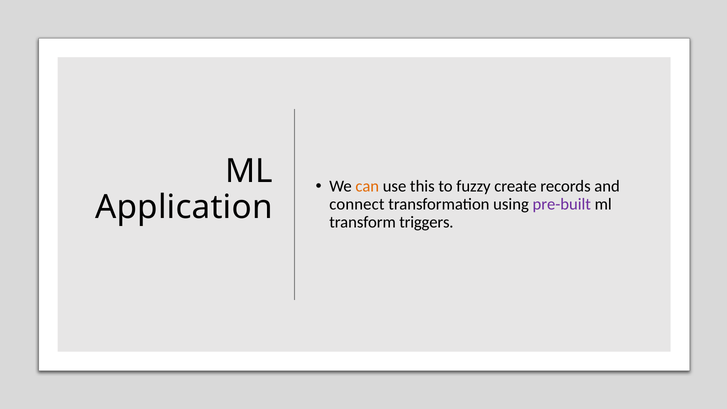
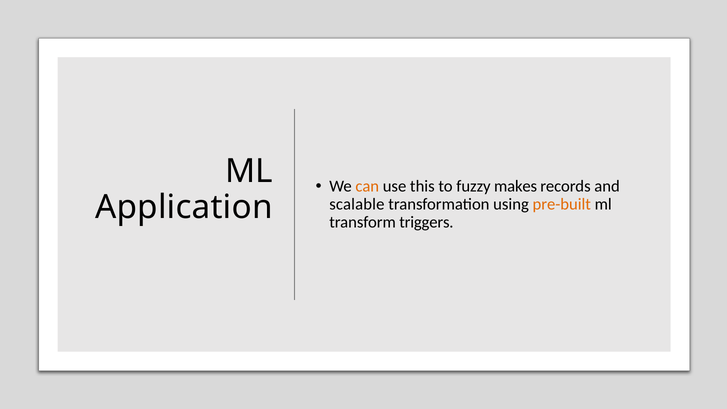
create: create -> makes
connect: connect -> scalable
pre-built colour: purple -> orange
